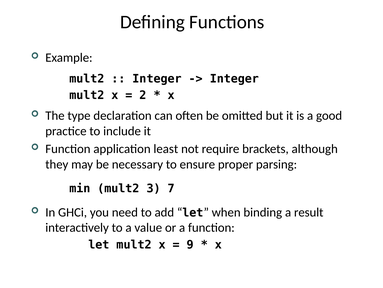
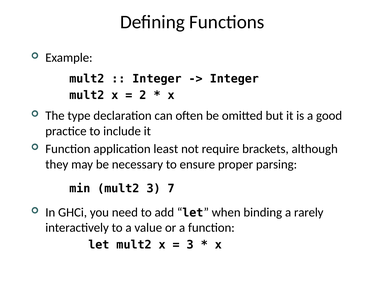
result: result -> rarely
9 at (190, 244): 9 -> 3
